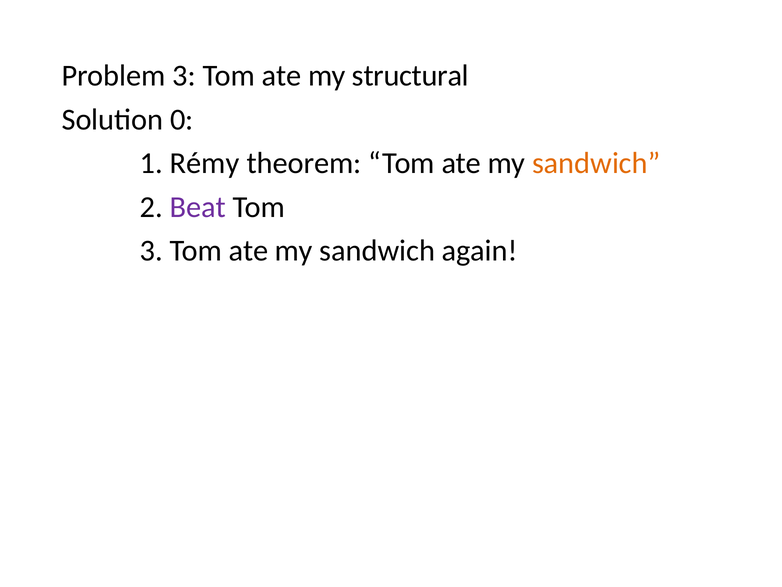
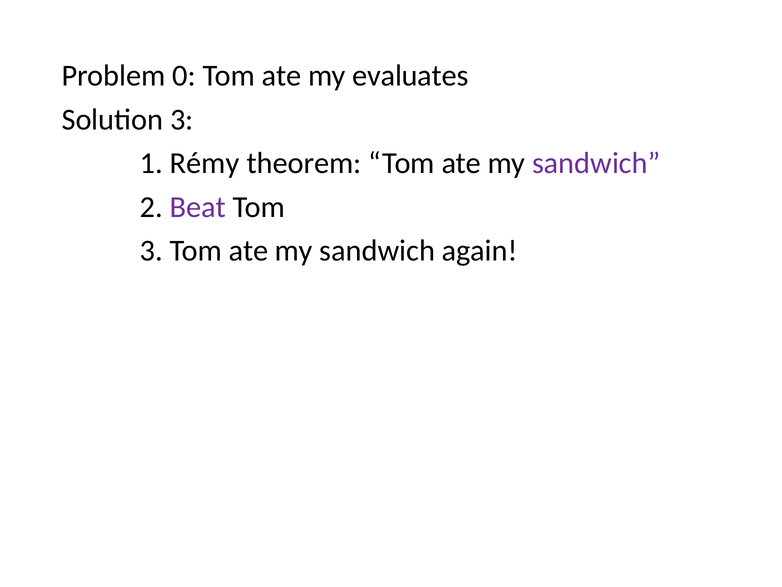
Problem 3: 3 -> 0
structural: structural -> evaluates
Solution 0: 0 -> 3
sandwich at (596, 163) colour: orange -> purple
